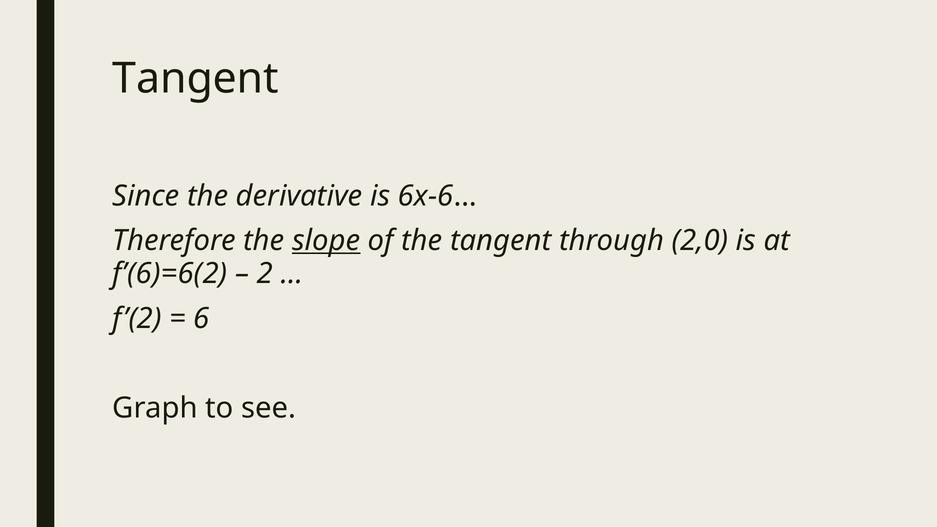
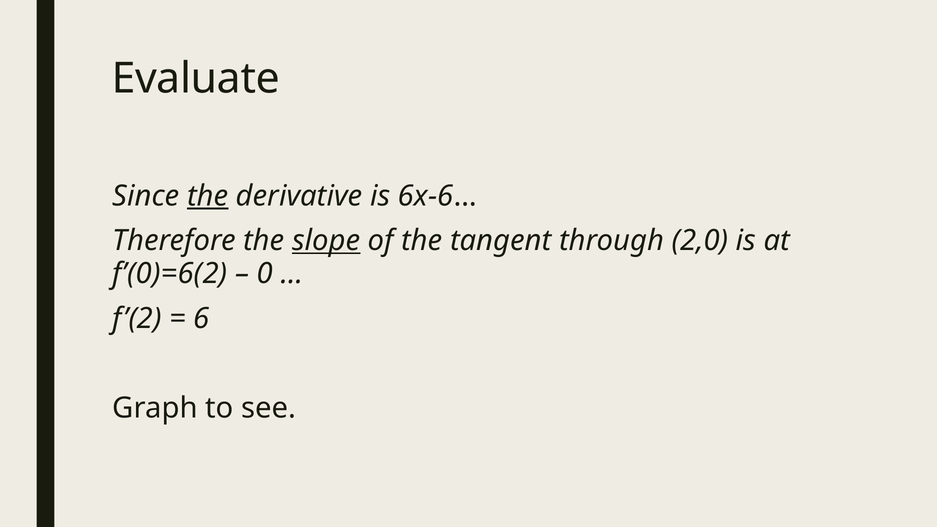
Tangent at (196, 79): Tangent -> Evaluate
the at (208, 196) underline: none -> present
f’(6)=6(2: f’(6)=6(2 -> f’(0)=6(2
2: 2 -> 0
